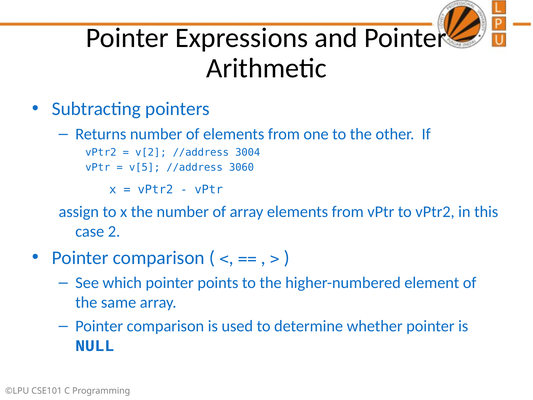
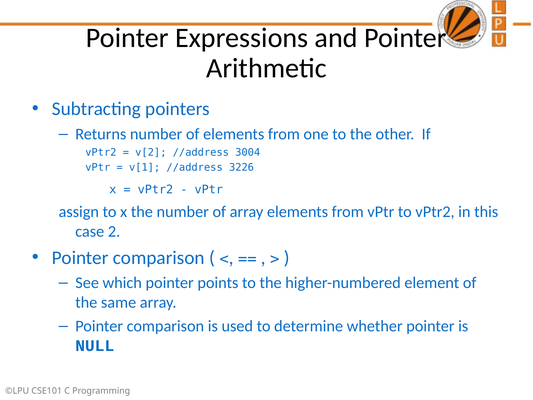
v[5: v[5 -> v[1
3060: 3060 -> 3226
